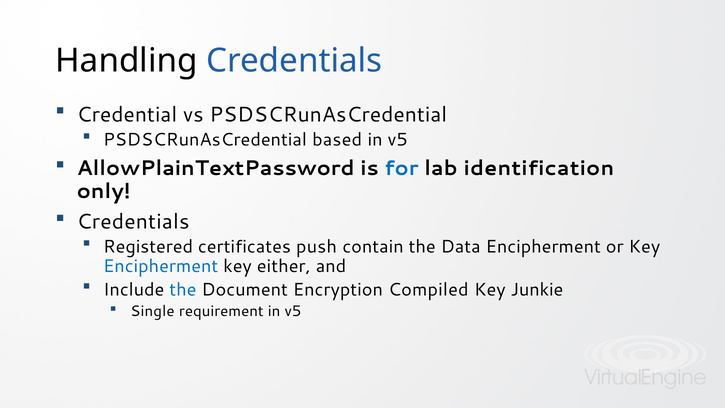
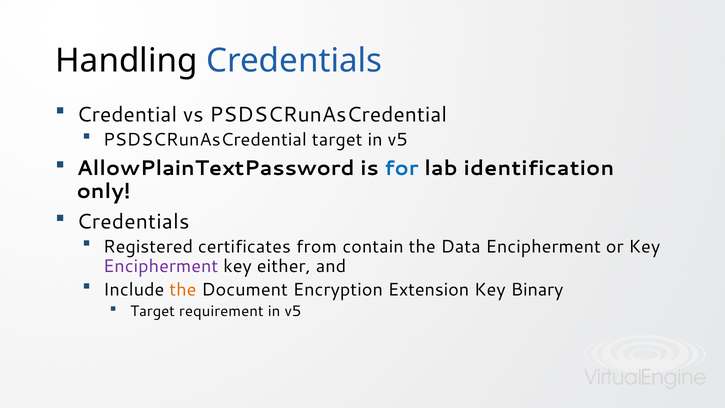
PSDSCRunAsCredential based: based -> target
push: push -> from
Encipherment at (161, 266) colour: blue -> purple
the at (183, 289) colour: blue -> orange
Compiled: Compiled -> Extension
Junkie: Junkie -> Binary
Single at (152, 311): Single -> Target
